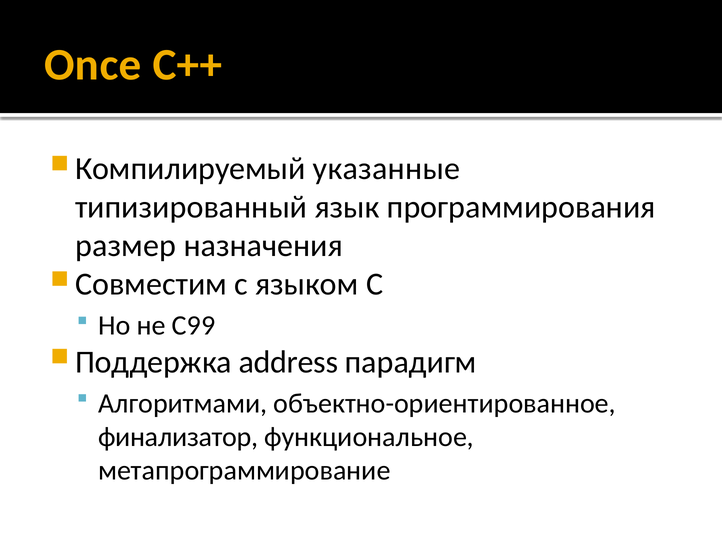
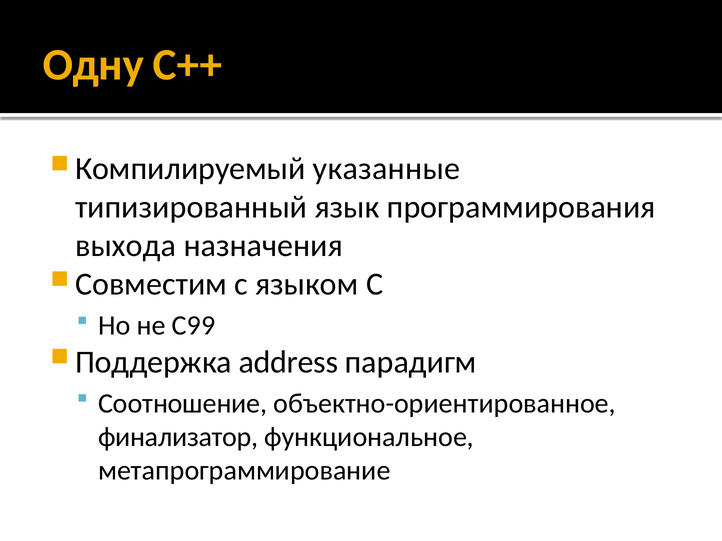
Once: Once -> Одну
размер: размер -> выхода
Алгоритмами: Алгоритмами -> Соотношение
